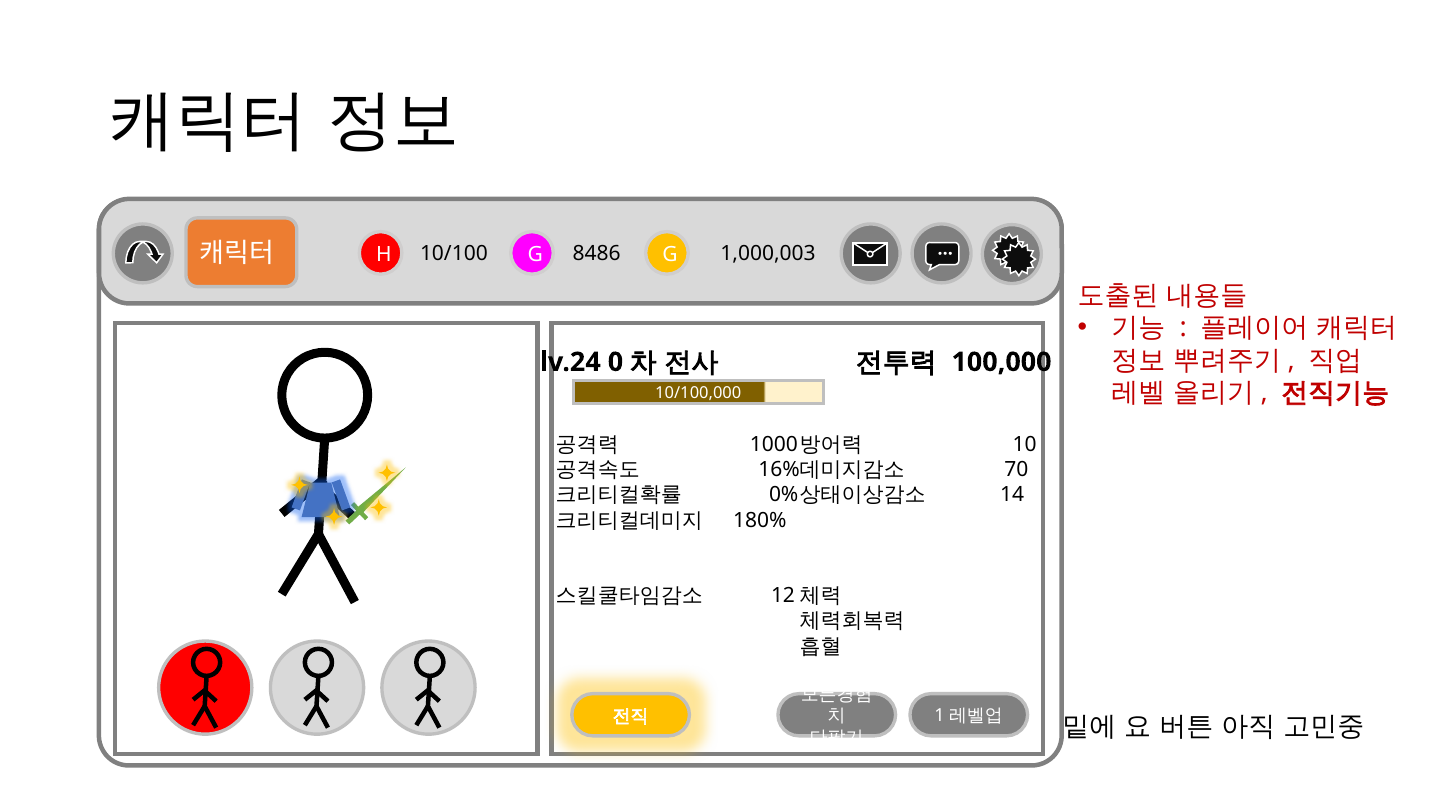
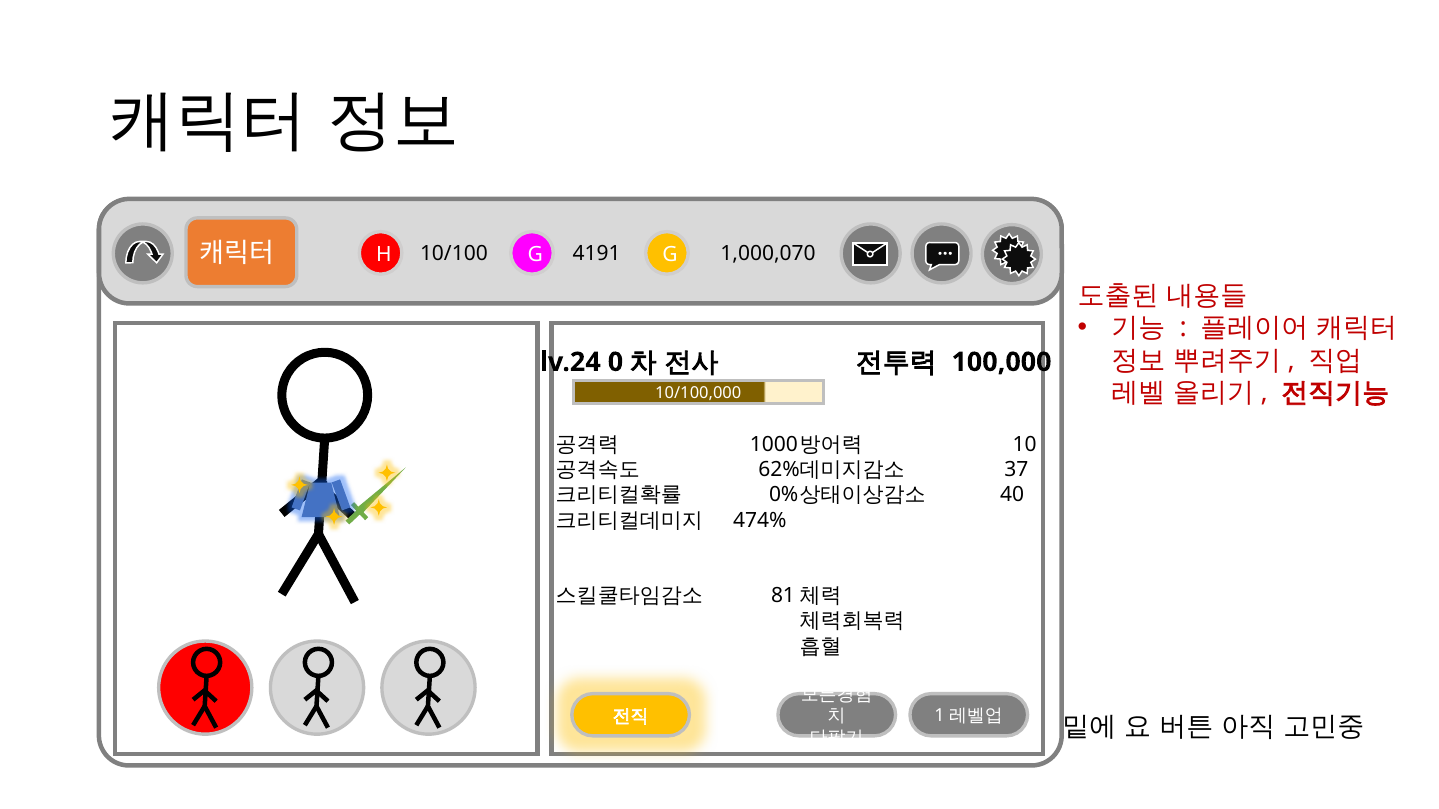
8486: 8486 -> 4191
1,000,003: 1,000,003 -> 1,000,070
16%: 16% -> 62%
70: 70 -> 37
14: 14 -> 40
180%: 180% -> 474%
12: 12 -> 81
